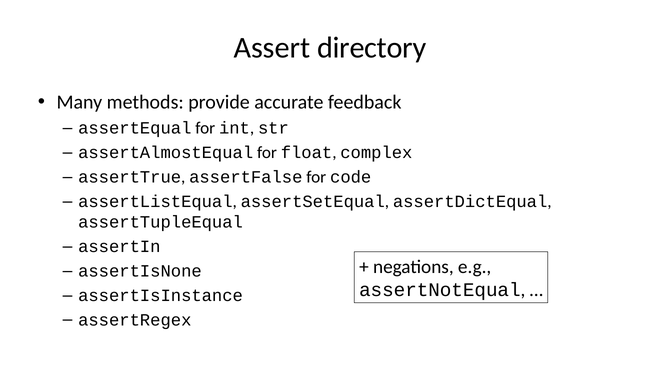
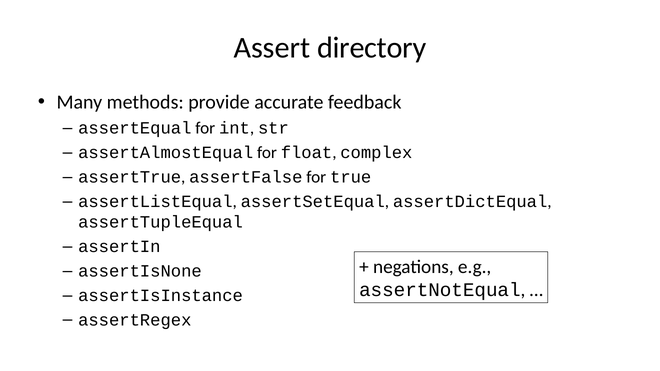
code: code -> true
